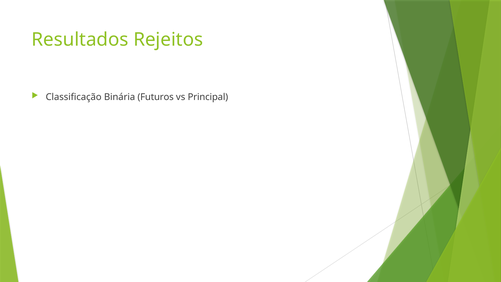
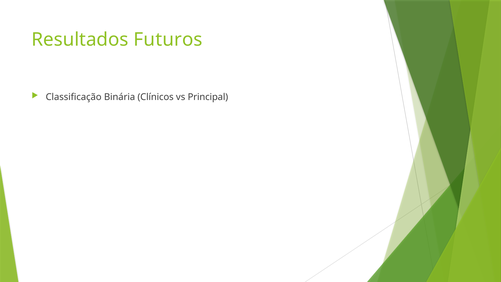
Rejeitos: Rejeitos -> Futuros
Futuros: Futuros -> Clínicos
